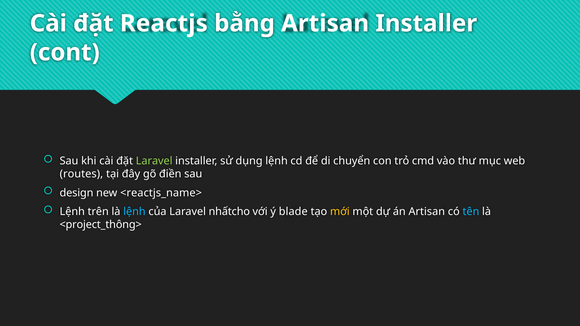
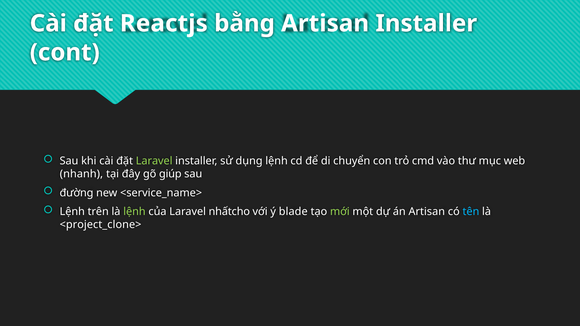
routes: routes -> nhanh
điền: điền -> giúp
design: design -> đường
<reactjs_name>: <reactjs_name> -> <service_name>
lệnh at (134, 212) colour: light blue -> light green
mới colour: yellow -> light green
<project_thông>: <project_thông> -> <project_clone>
